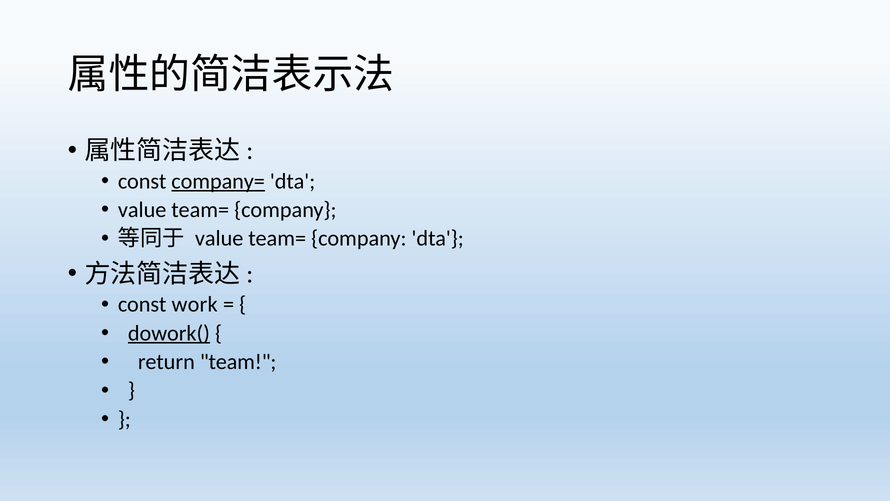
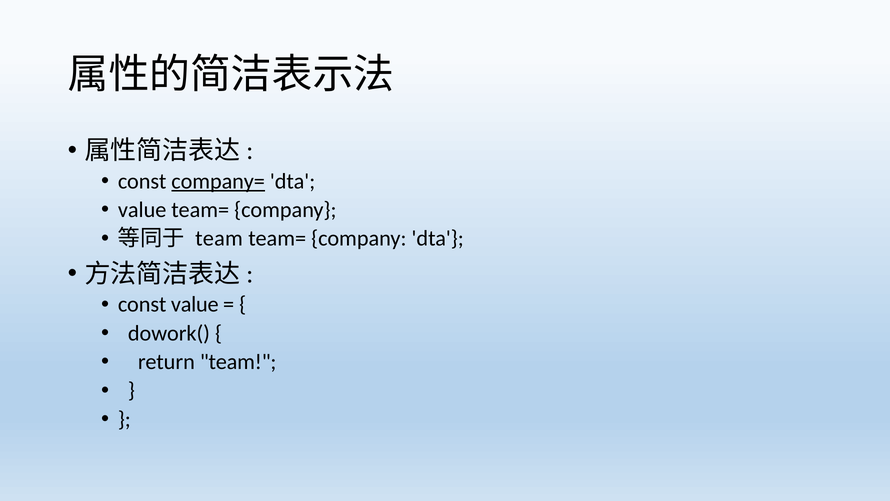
value at (219, 238): value -> team
const work: work -> value
dowork( underline: present -> none
